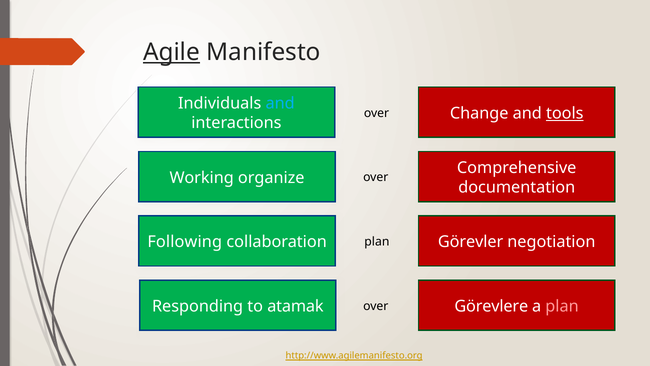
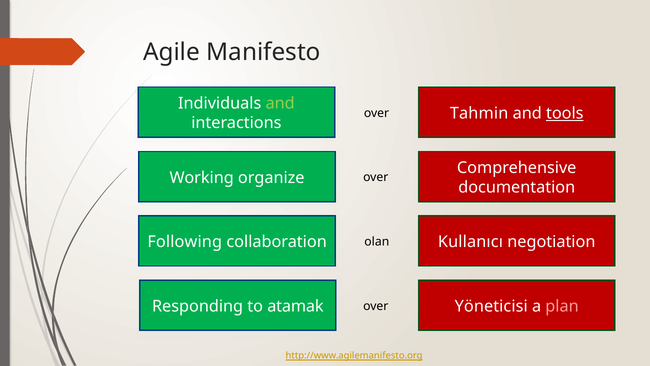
Agile underline: present -> none
and at (280, 103) colour: light blue -> light green
Change: Change -> Tahmin
collaboration plan: plan -> olan
Görevler: Görevler -> Kullanıcı
Görevlere: Görevlere -> Yöneticisi
